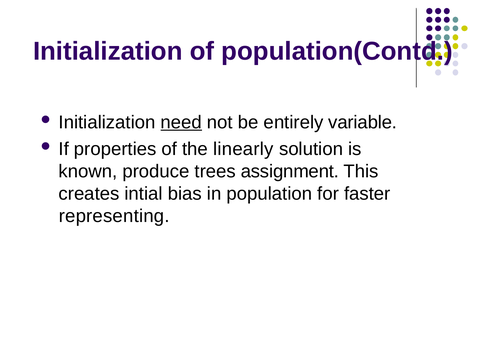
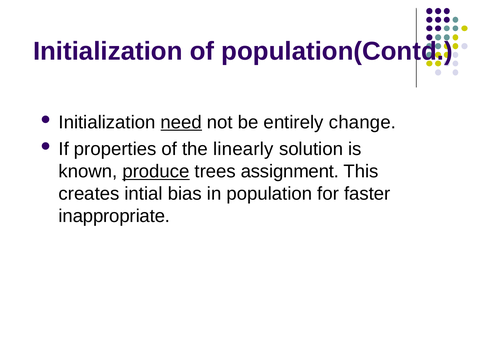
variable: variable -> change
produce underline: none -> present
representing: representing -> inappropriate
